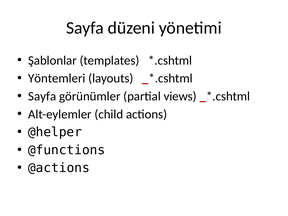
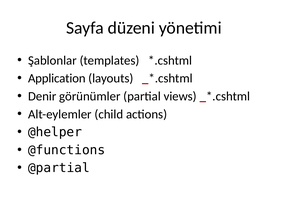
Yöntemleri: Yöntemleri -> Application
Sayfa at (42, 96): Sayfa -> Denir
@actions: @actions -> @partial
